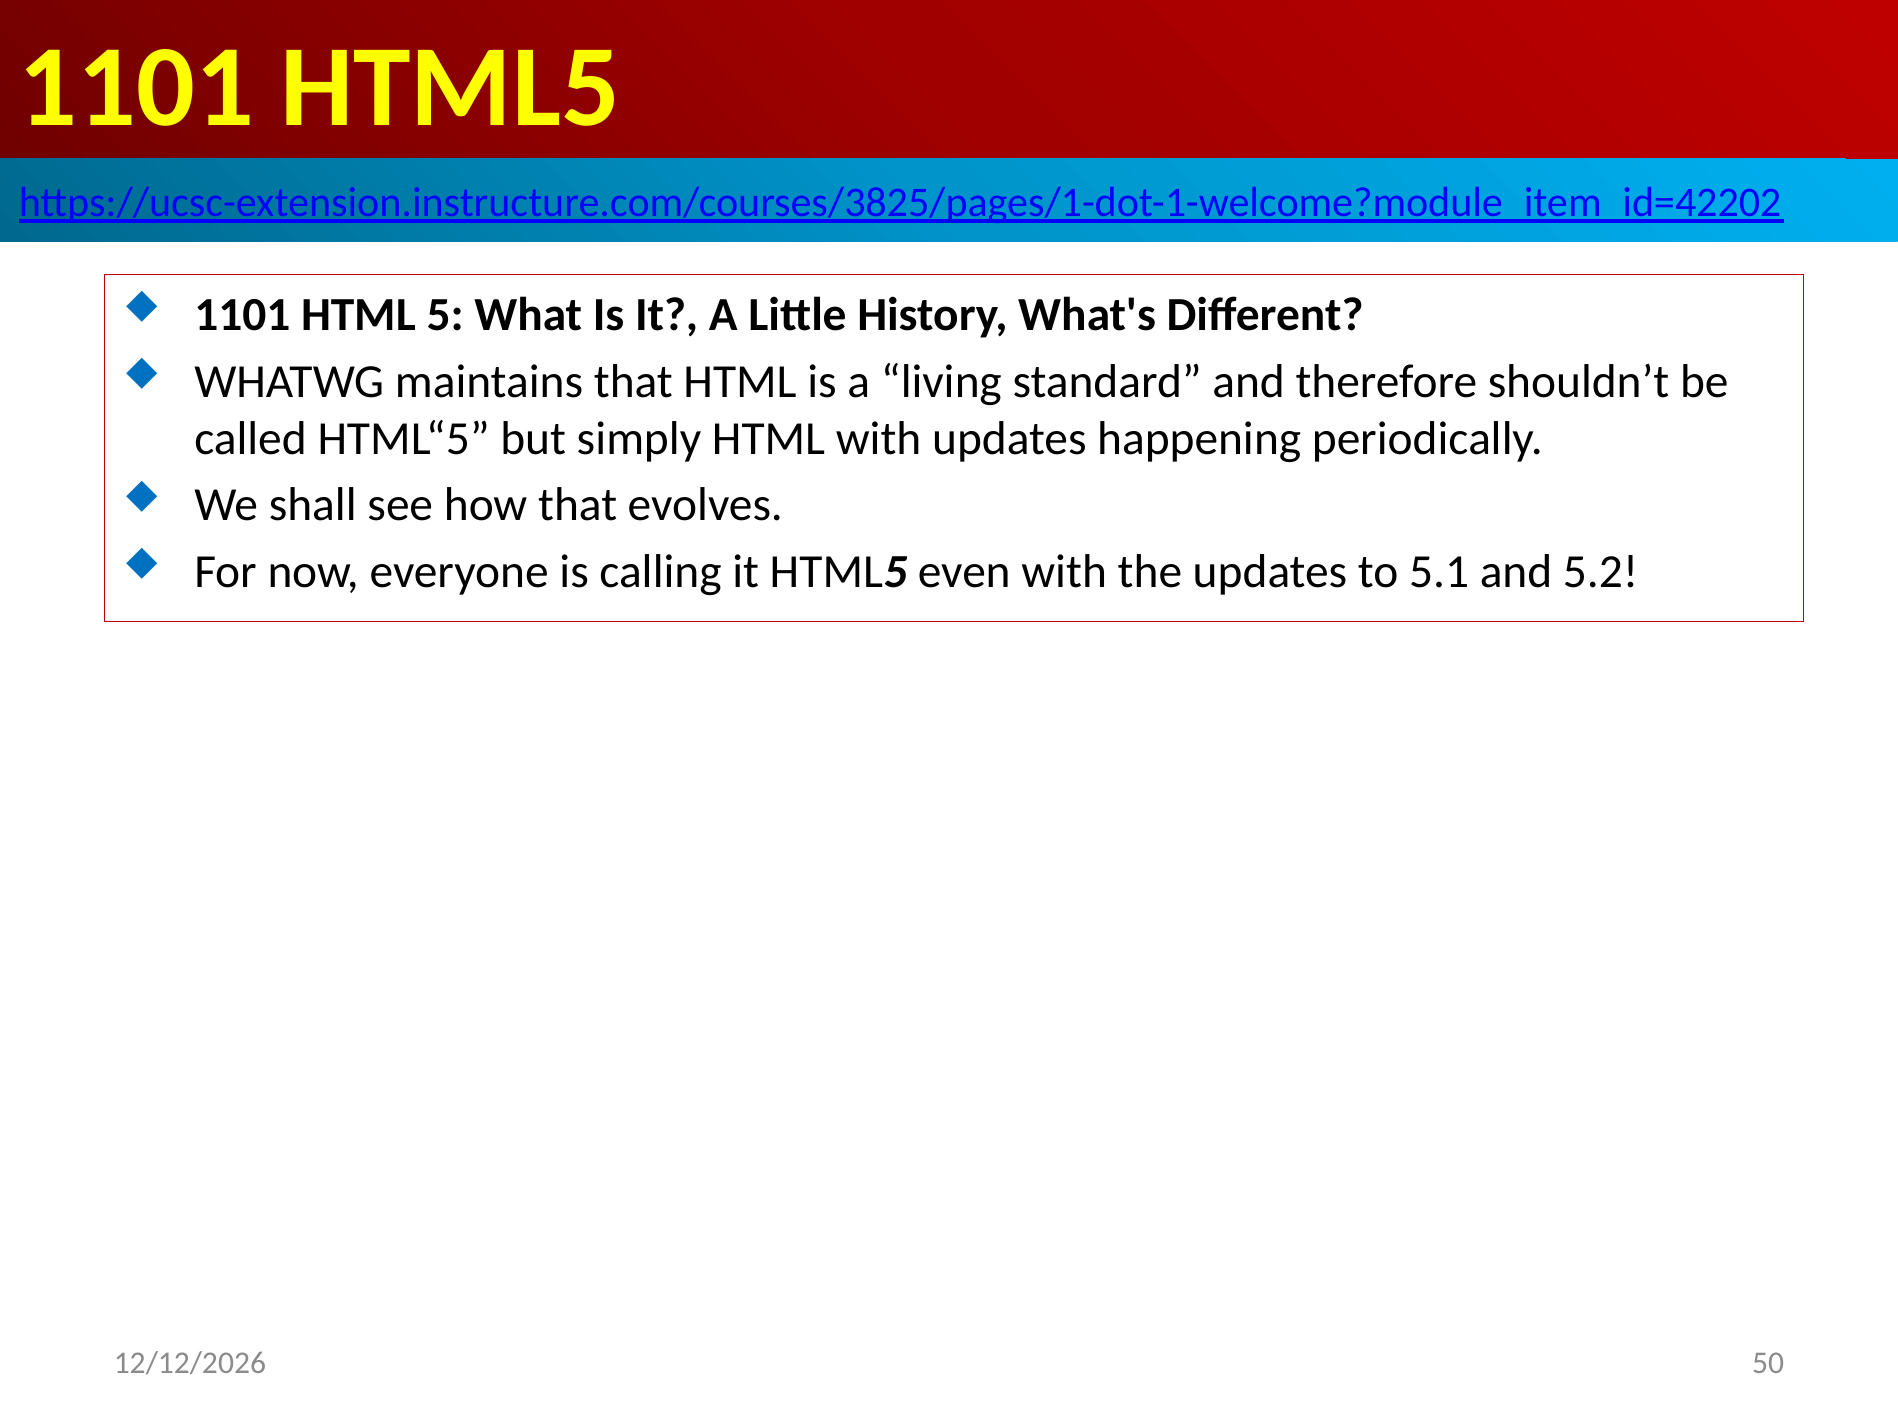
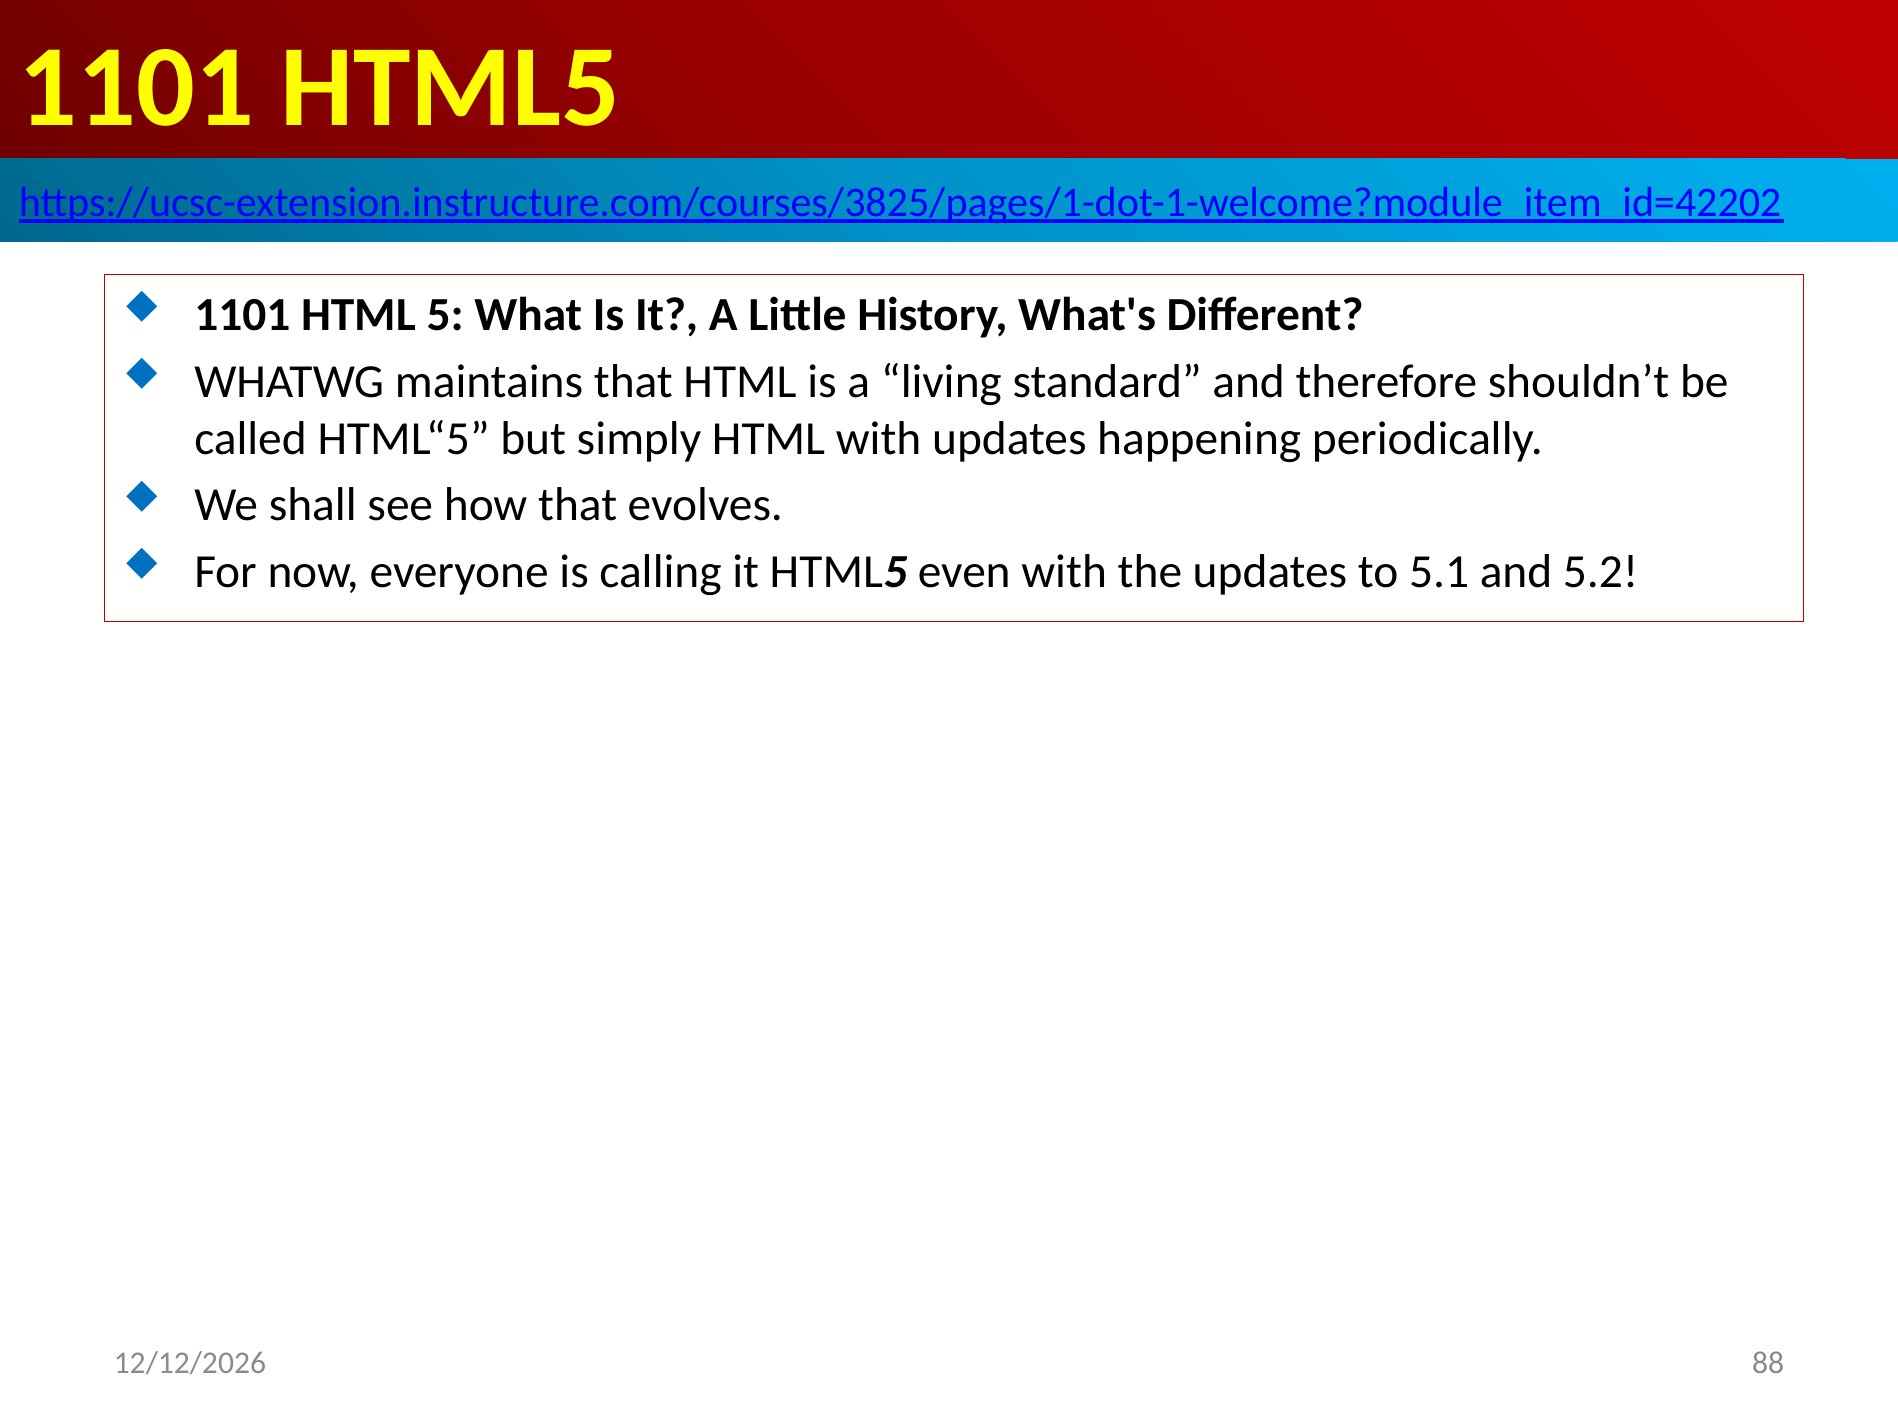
50: 50 -> 88
